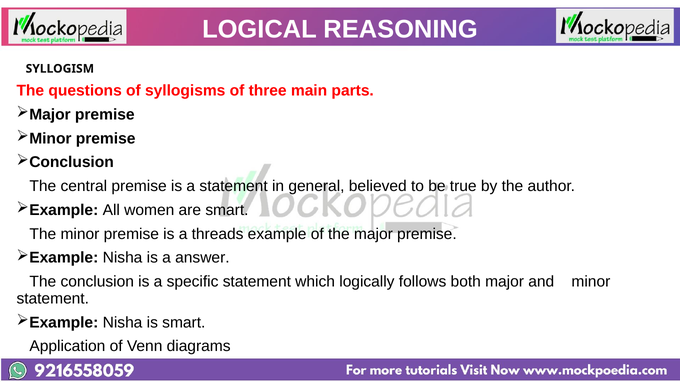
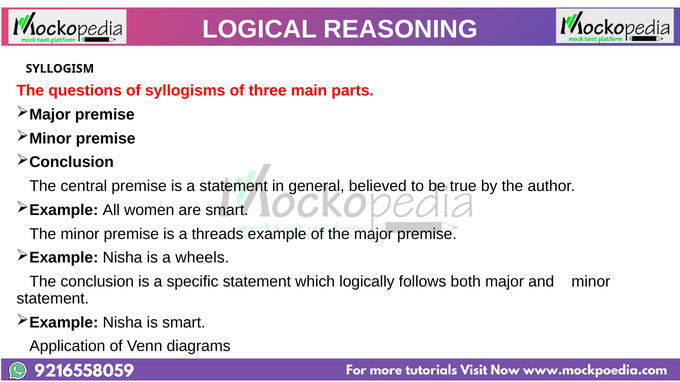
answer: answer -> wheels
